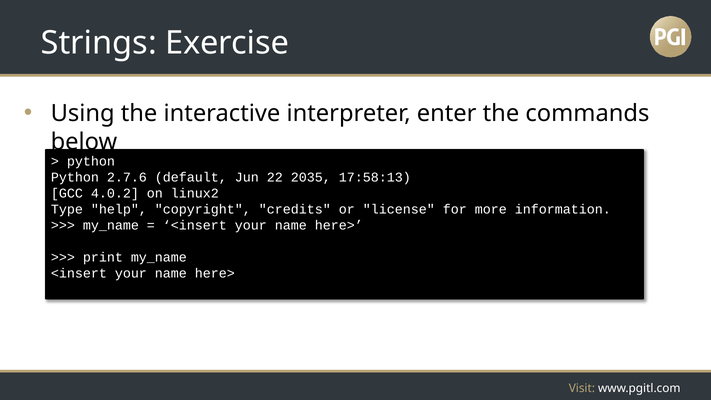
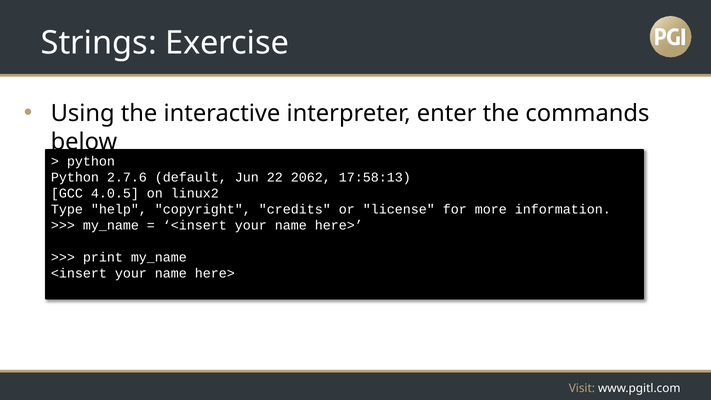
2035: 2035 -> 2062
4.0.2: 4.0.2 -> 4.0.5
